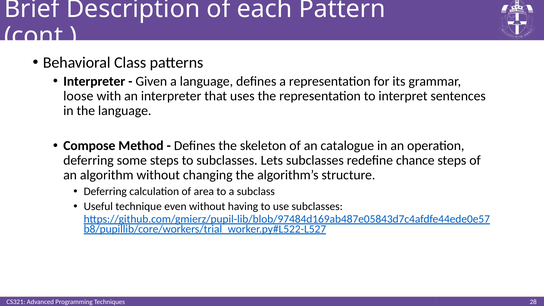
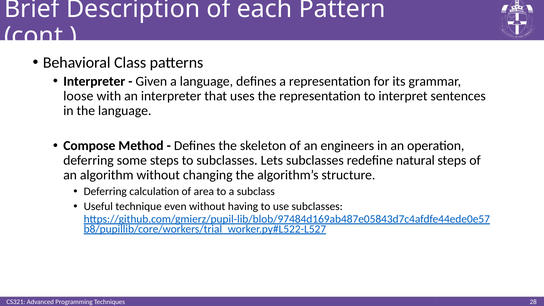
catalogue: catalogue -> engineers
chance: chance -> natural
